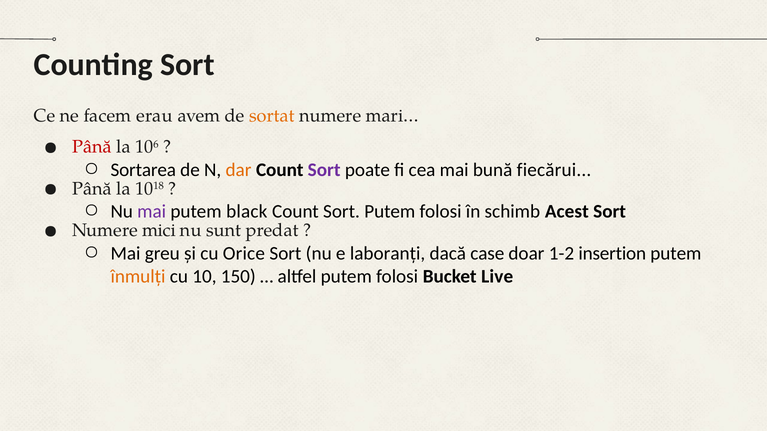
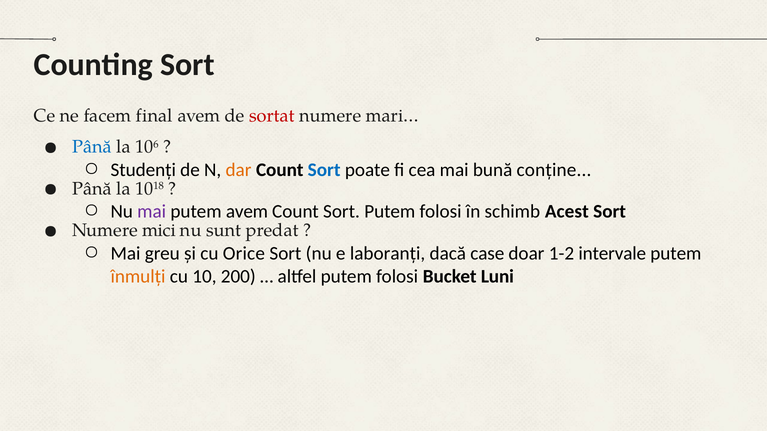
erau: erau -> final
sortat colour: orange -> red
Până at (92, 147) colour: red -> blue
Sortarea: Sortarea -> Studenți
Sort at (324, 170) colour: purple -> blue
fiecărui: fiecărui -> conține
putem black: black -> avem
insertion: insertion -> intervale
150: 150 -> 200
Live: Live -> Luni
